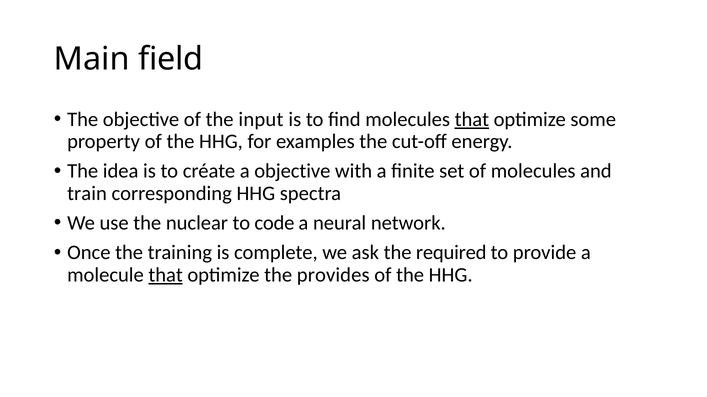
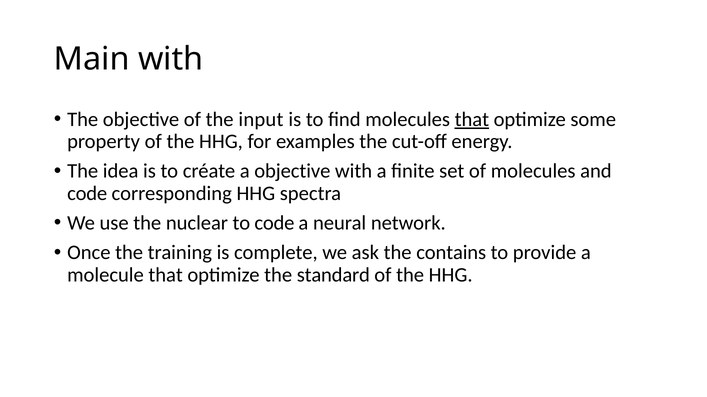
Main field: field -> with
train at (87, 194): train -> code
required: required -> contains
that at (166, 275) underline: present -> none
provides: provides -> standard
